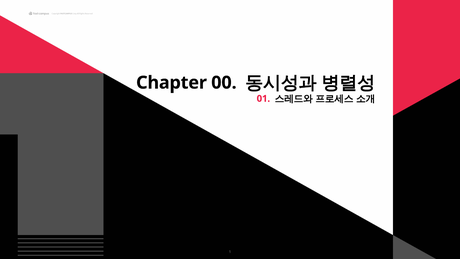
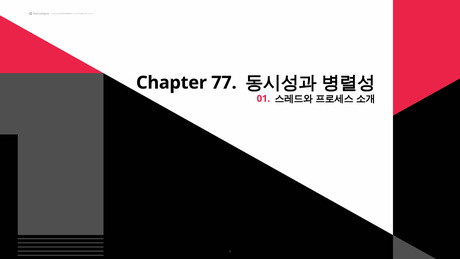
00: 00 -> 77
